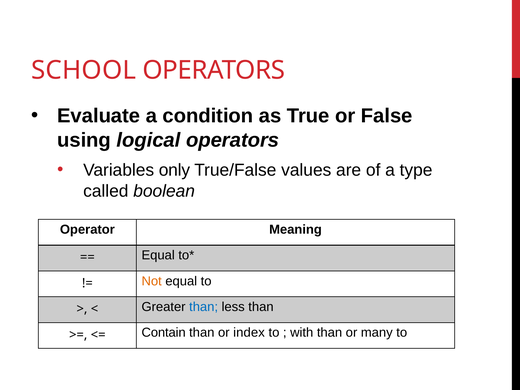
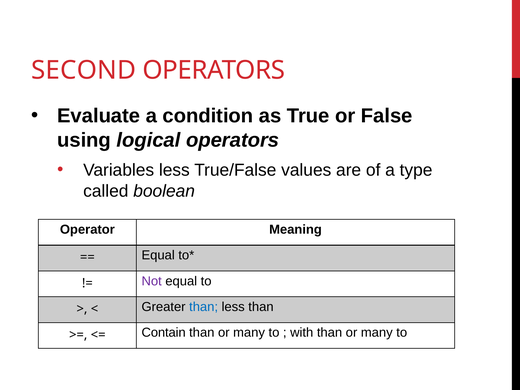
SCHOOL: SCHOOL -> SECOND
Variables only: only -> less
Not colour: orange -> purple
index at (249, 333): index -> many
